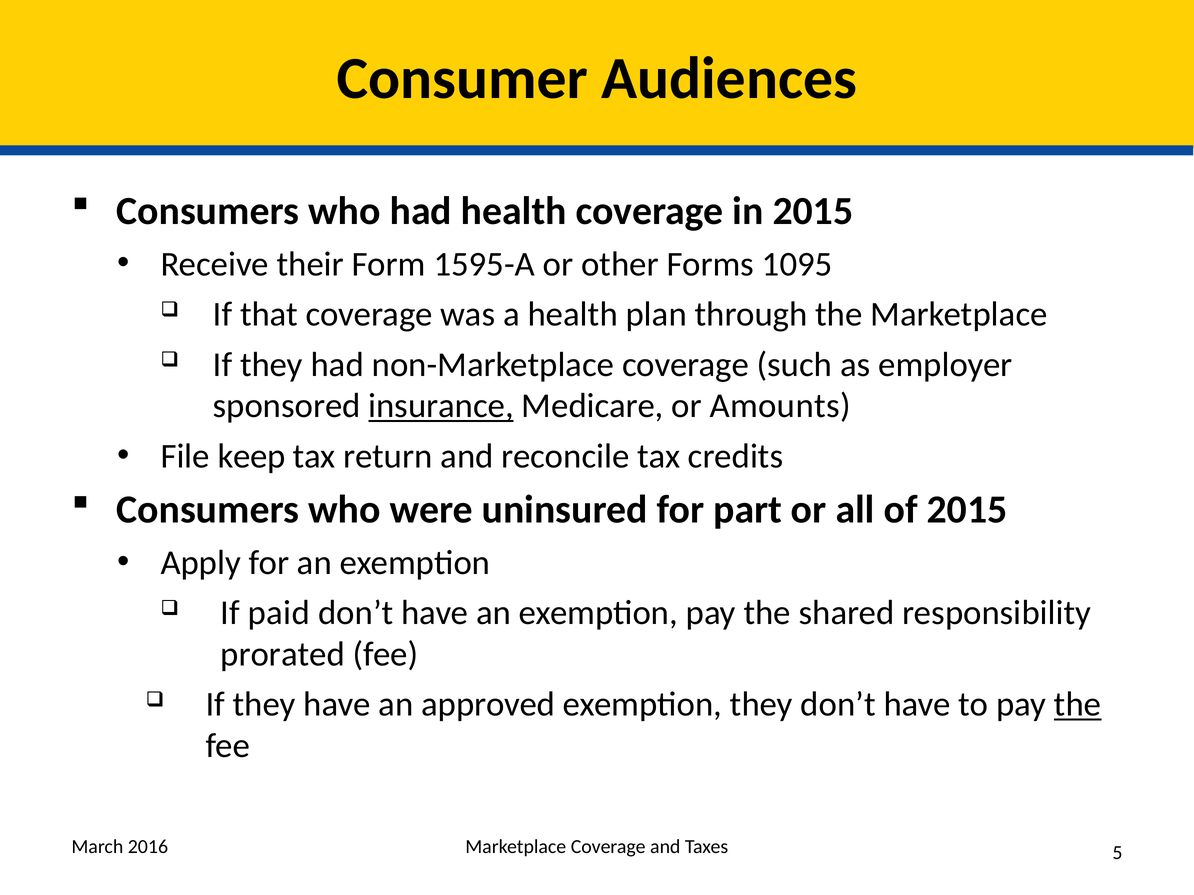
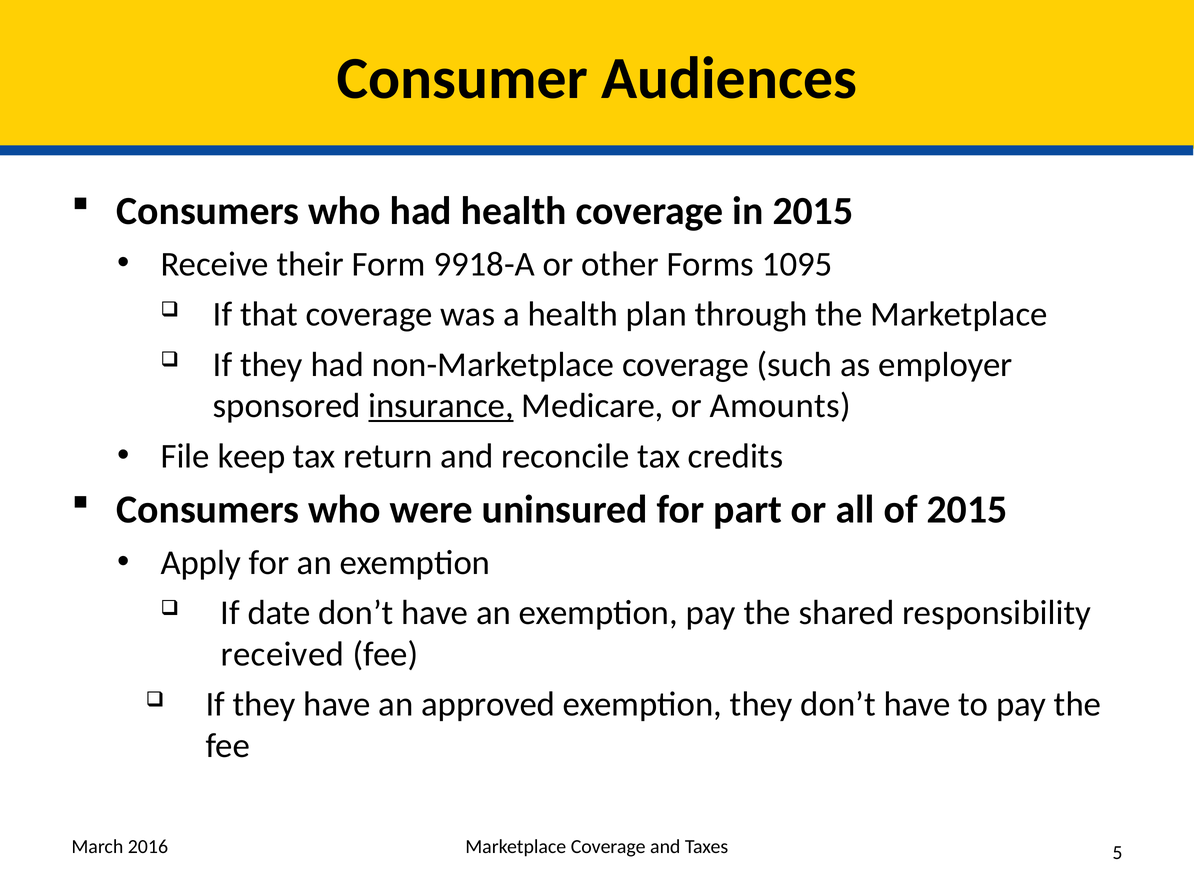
1595-A: 1595-A -> 9918-A
paid: paid -> date
prorated: prorated -> received
the at (1078, 705) underline: present -> none
